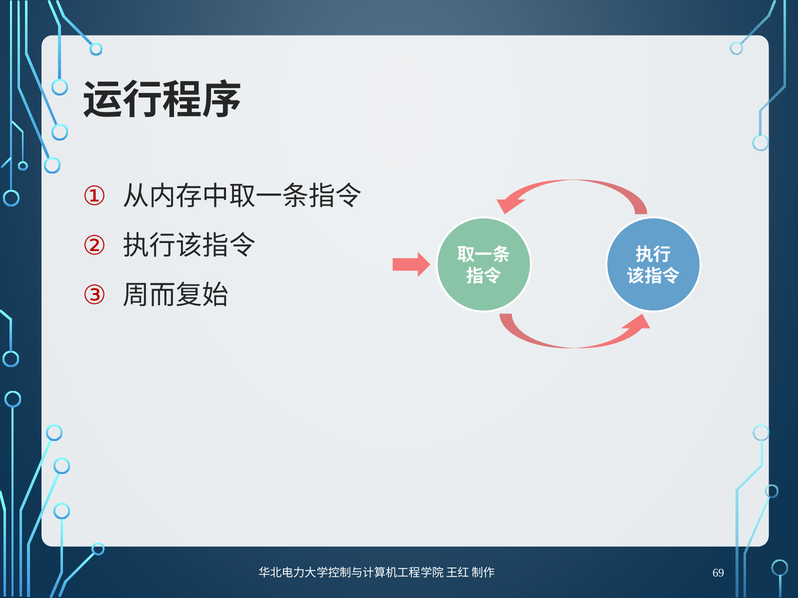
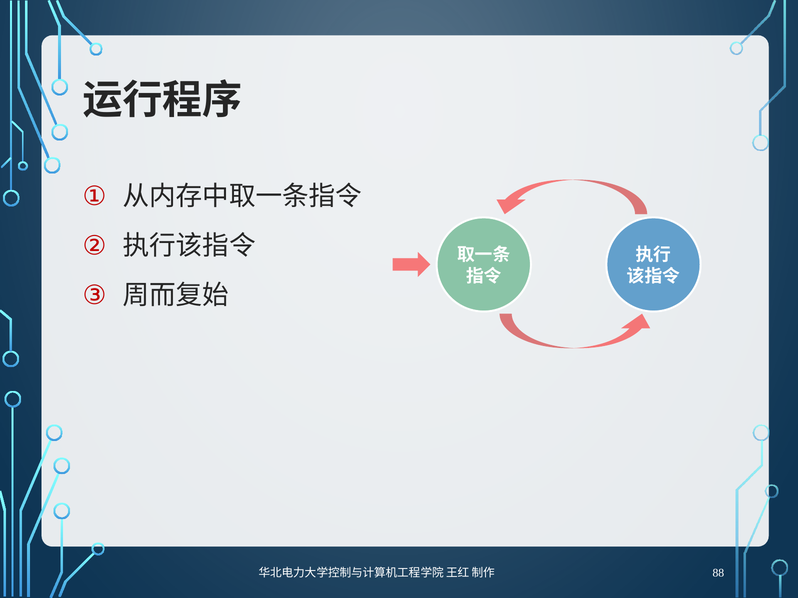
69: 69 -> 88
